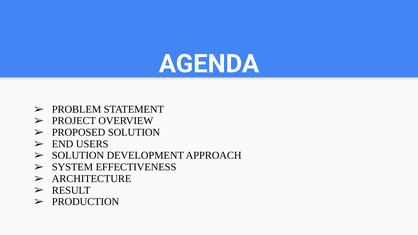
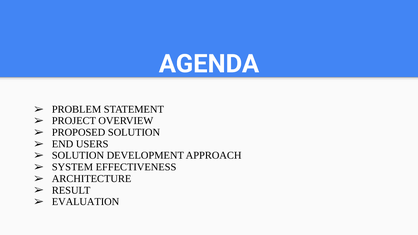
PRODUCTION: PRODUCTION -> EVALUATION
